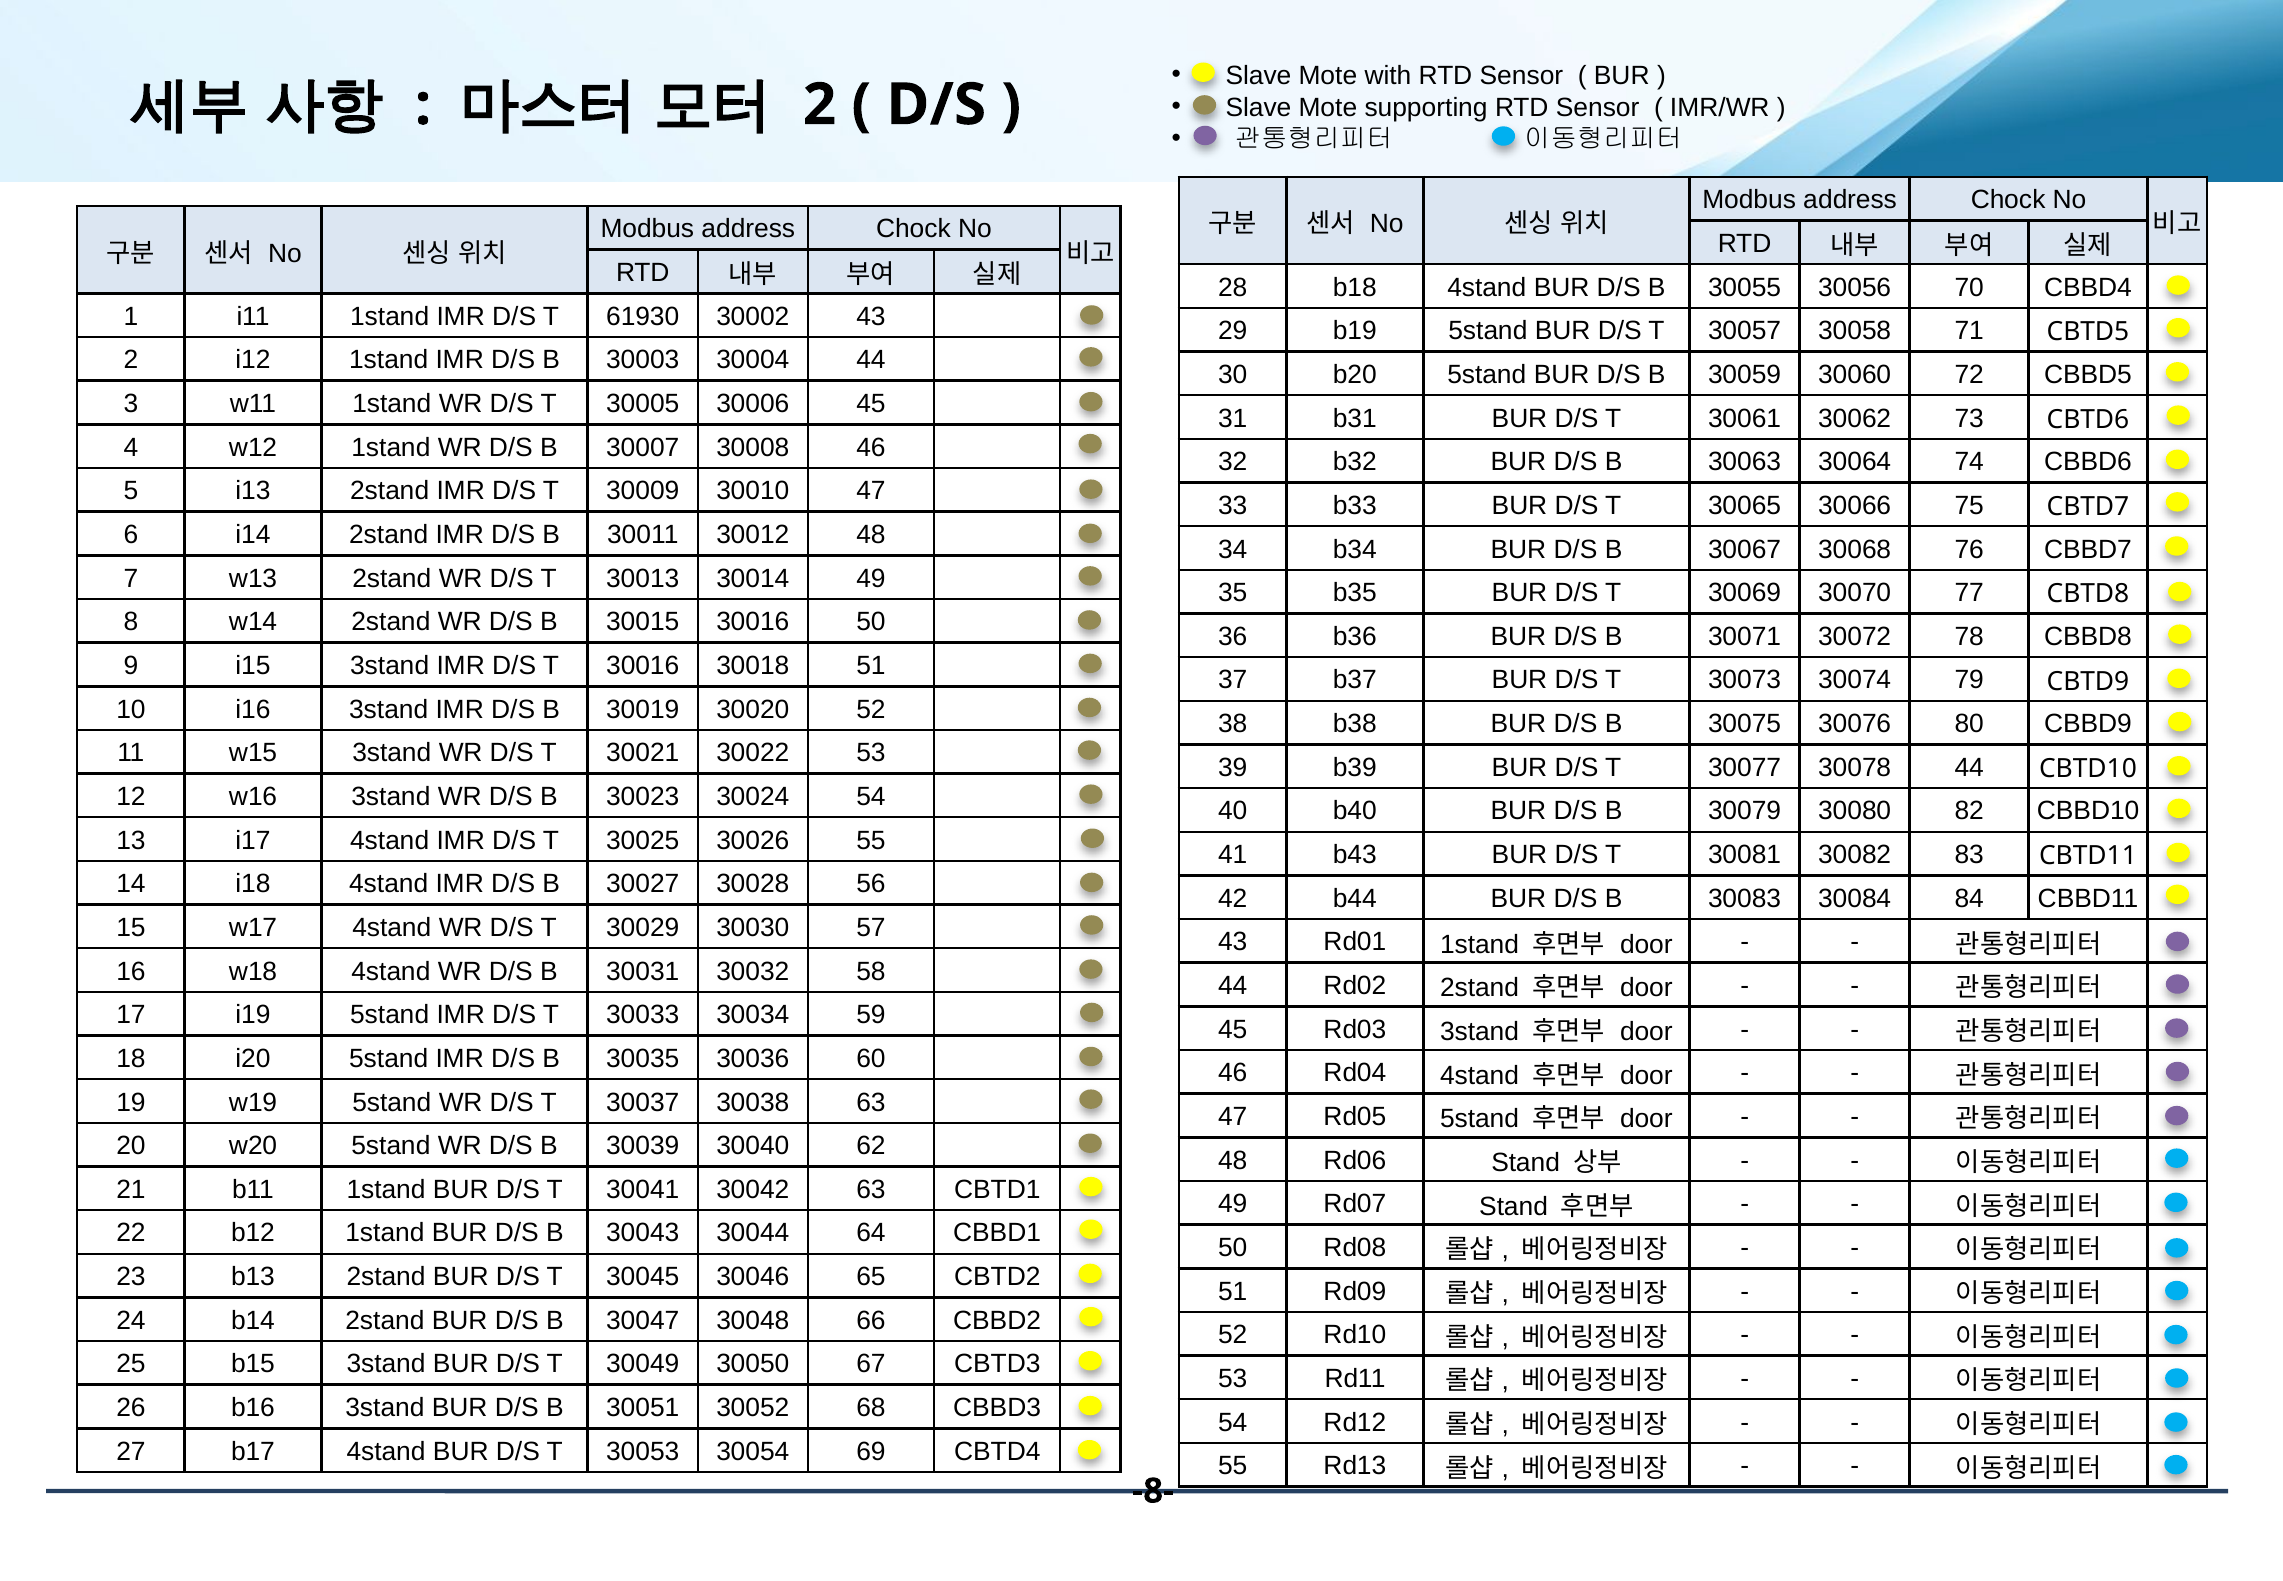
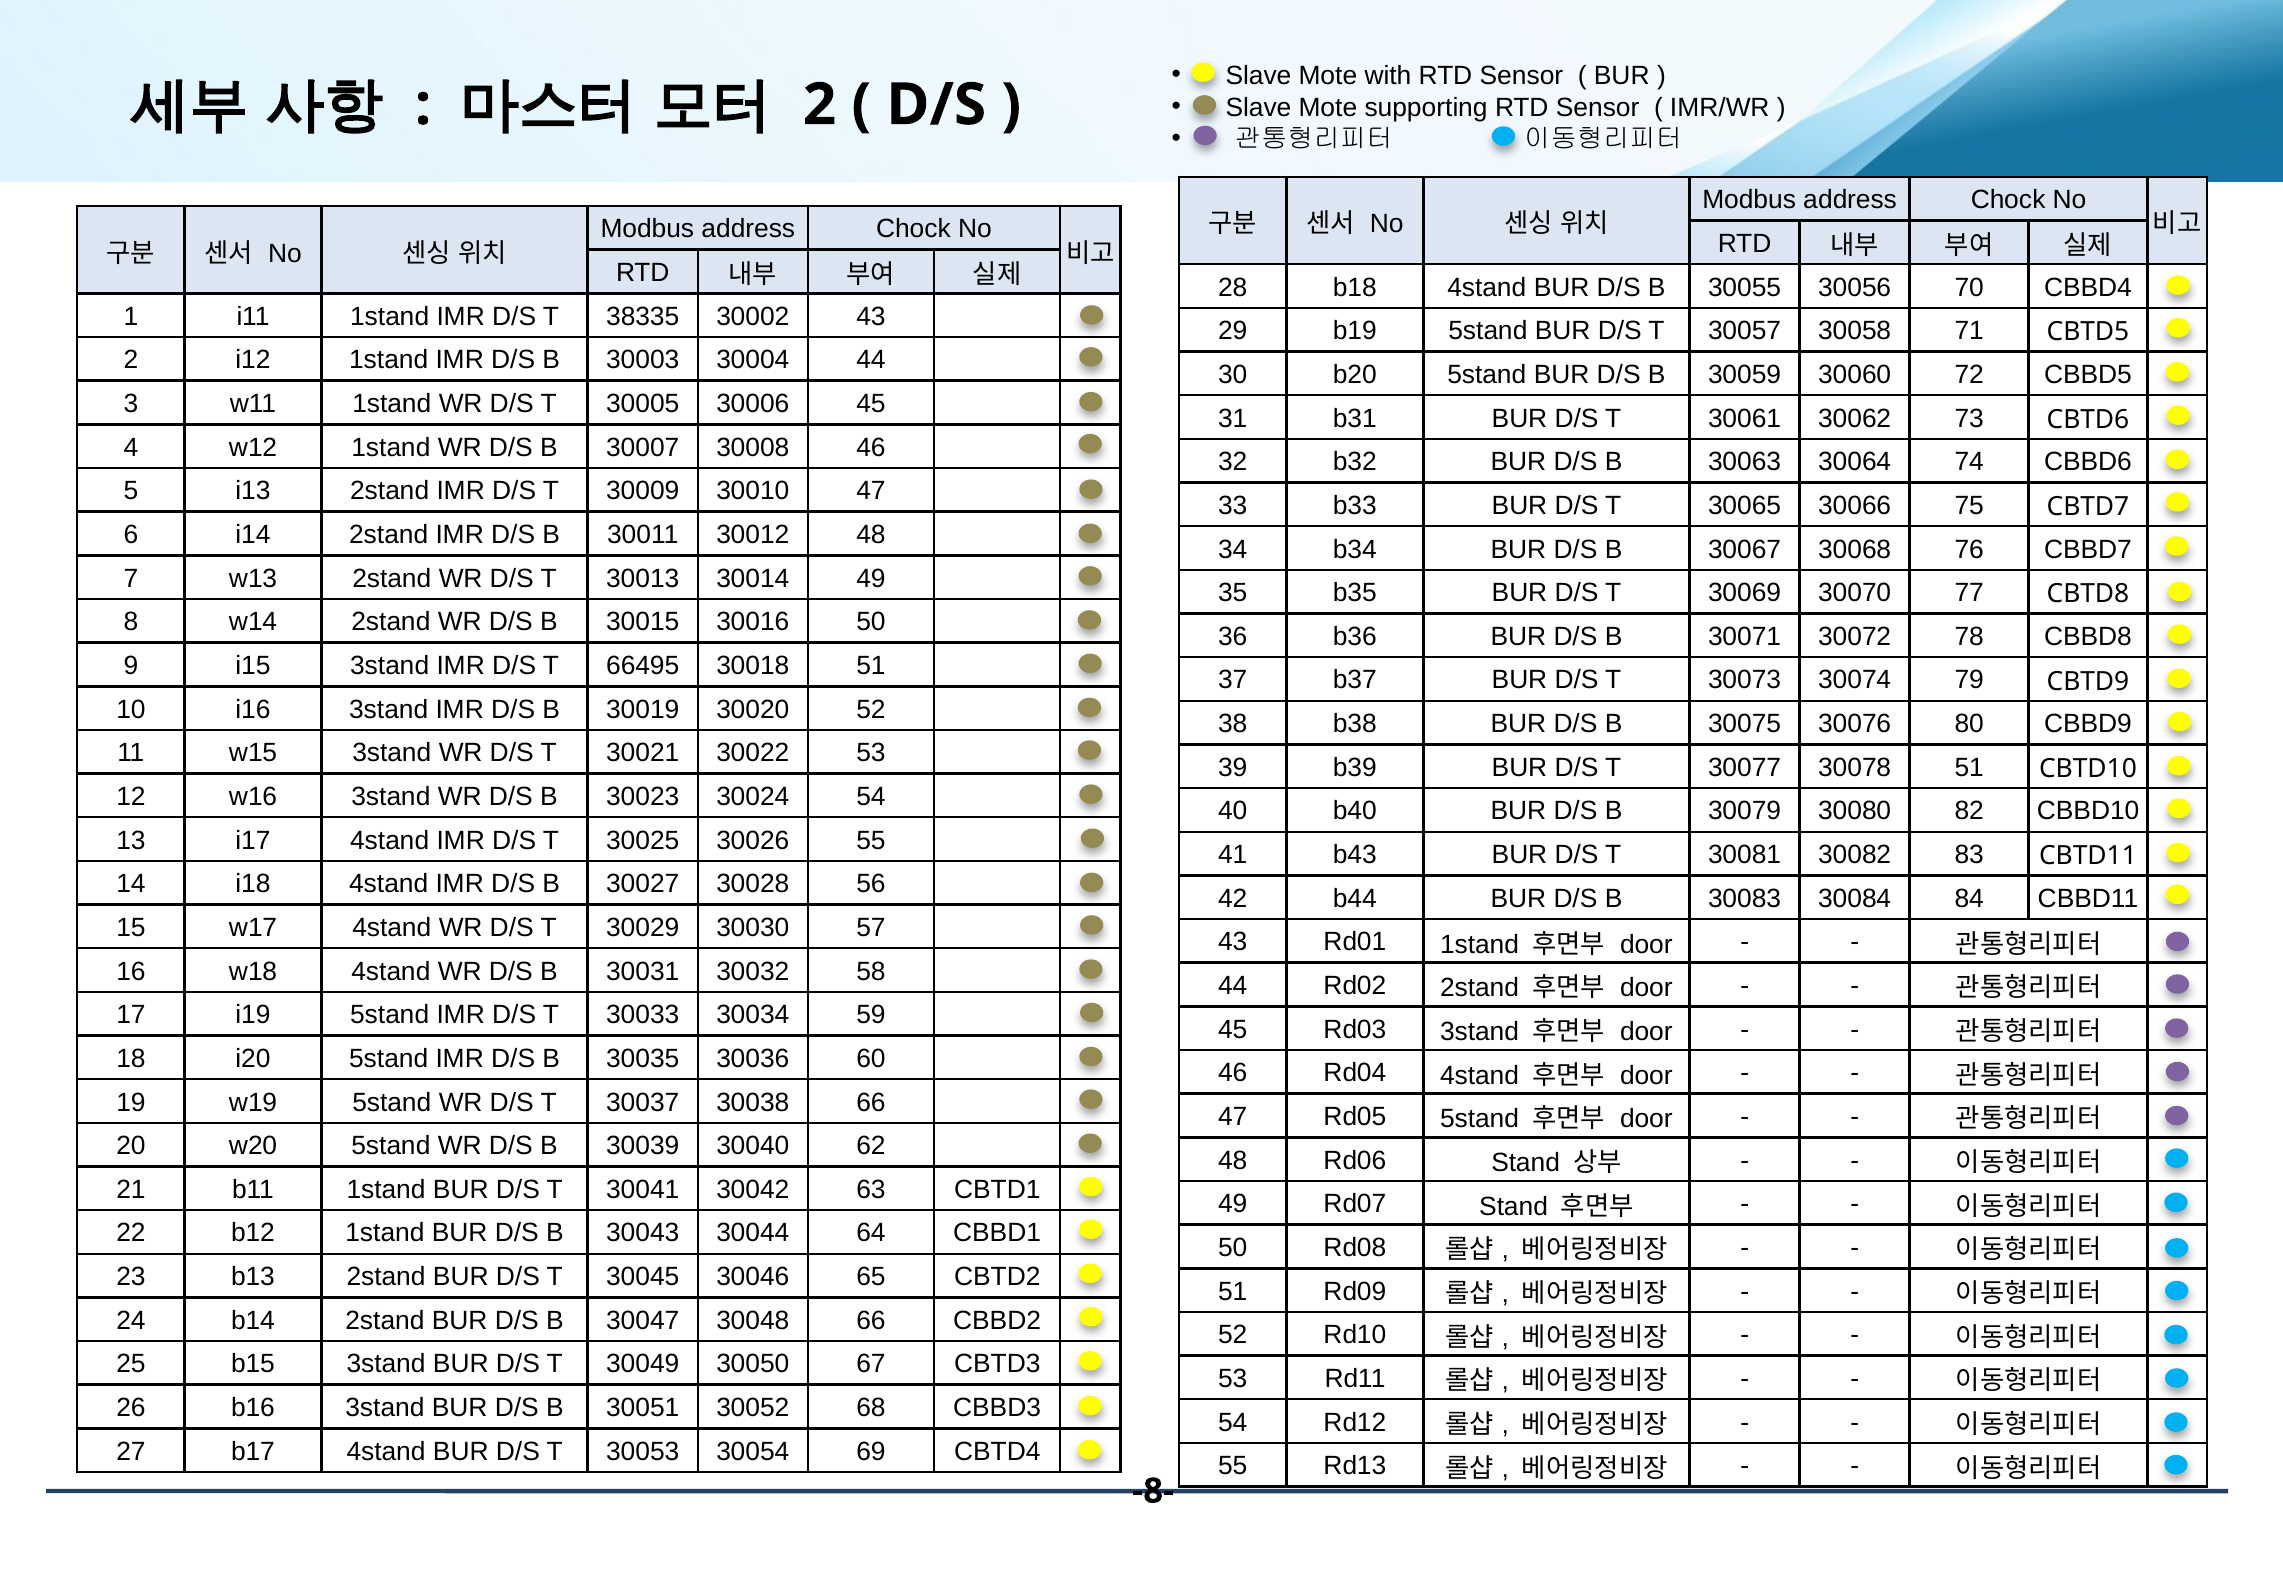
61930: 61930 -> 38335
T 30016: 30016 -> 66495
30078 44: 44 -> 51
30038 63: 63 -> 66
